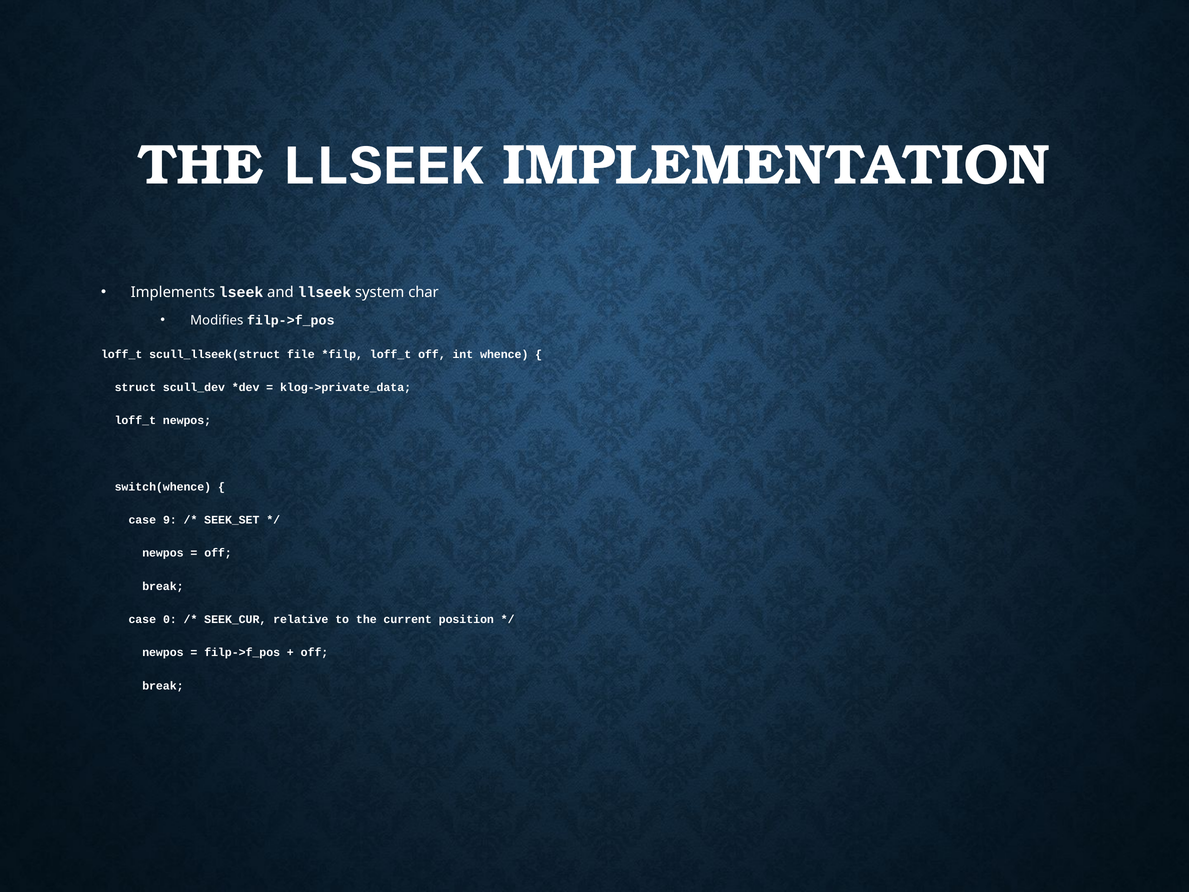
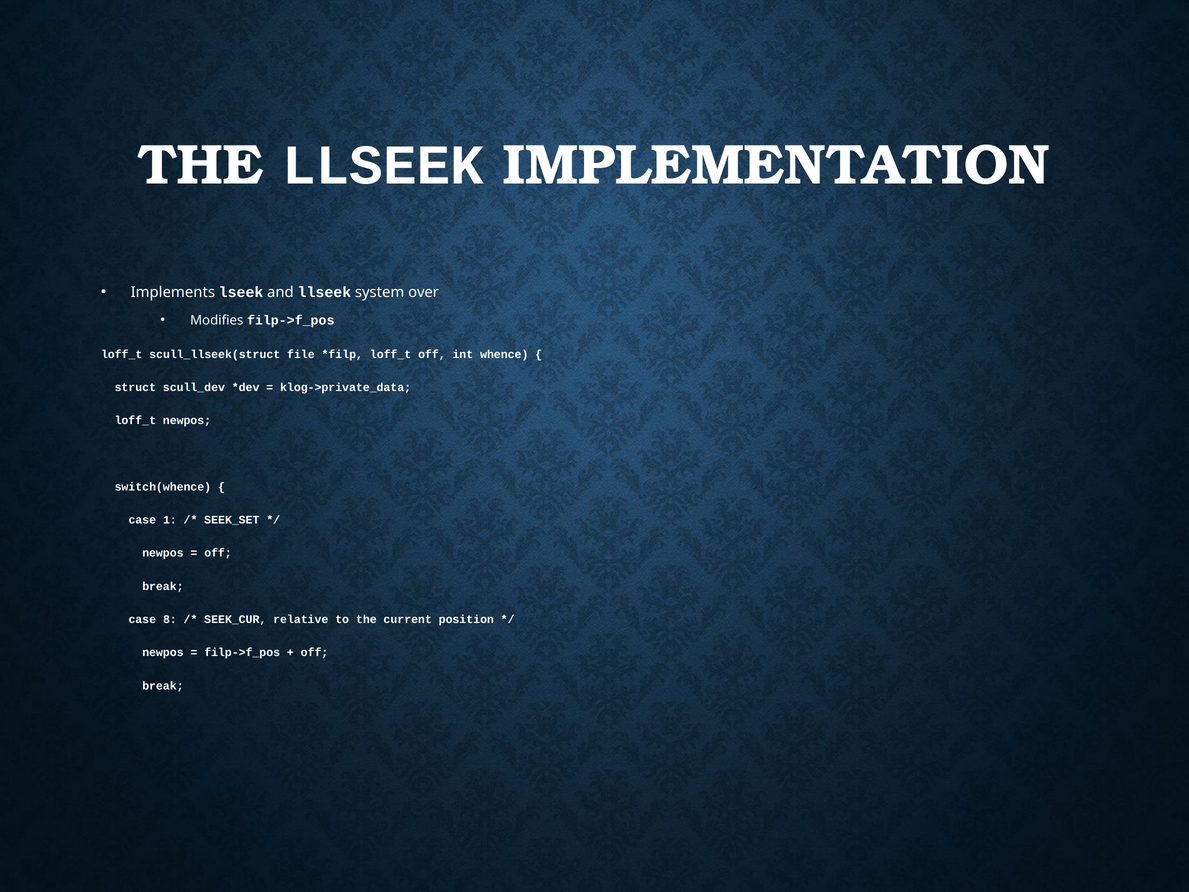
char: char -> over
9: 9 -> 1
0: 0 -> 8
